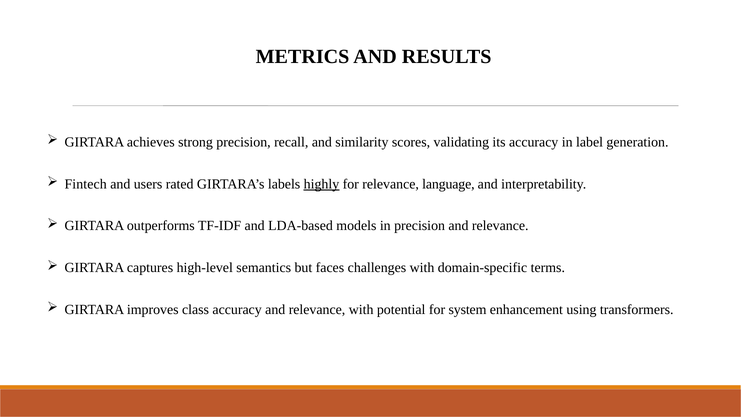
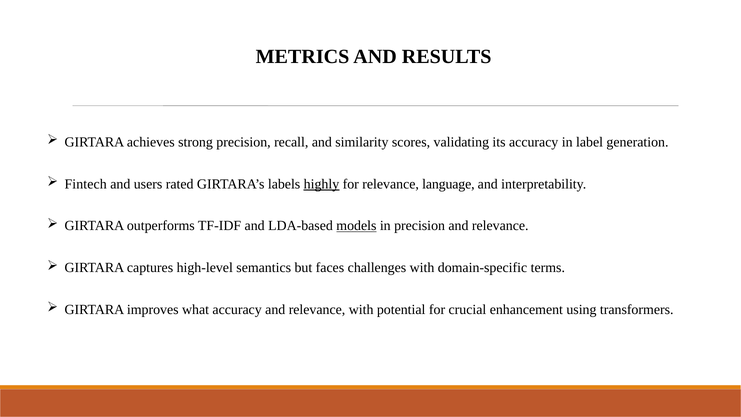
models underline: none -> present
class: class -> what
system: system -> crucial
